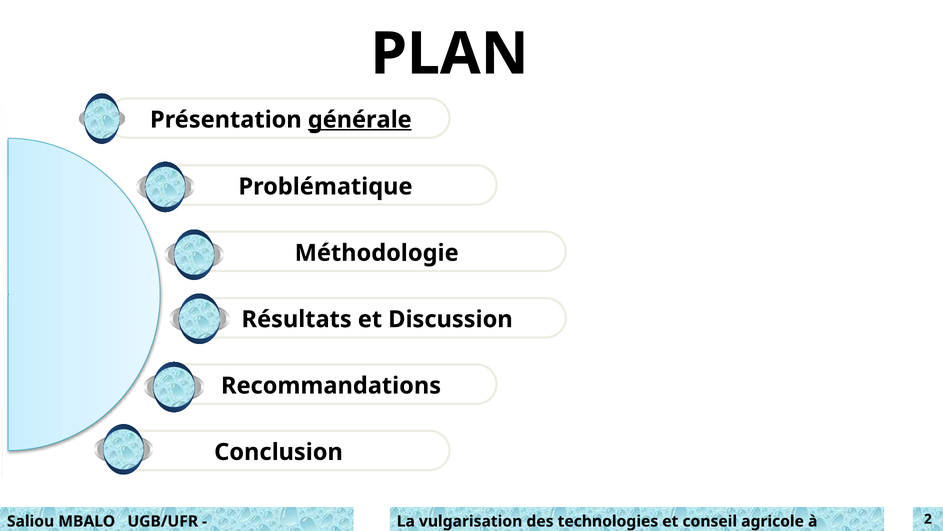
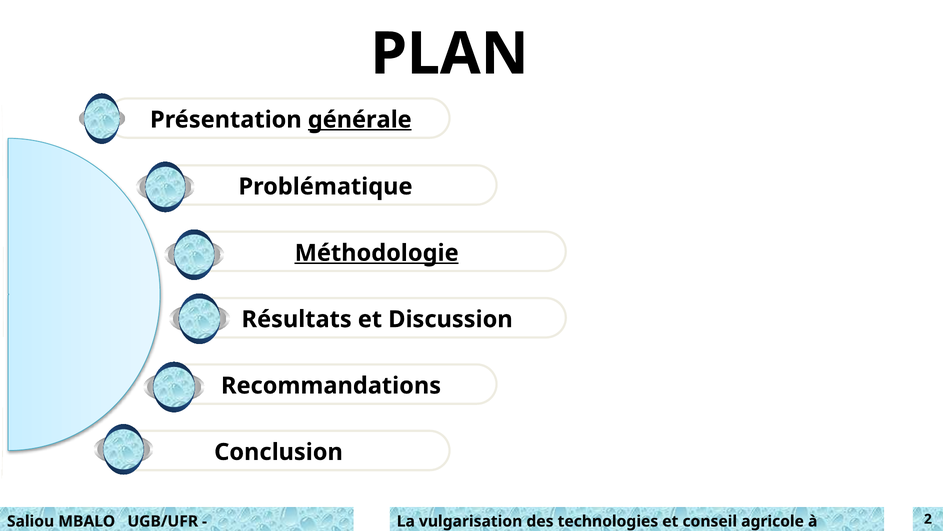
Méthodologie underline: none -> present
